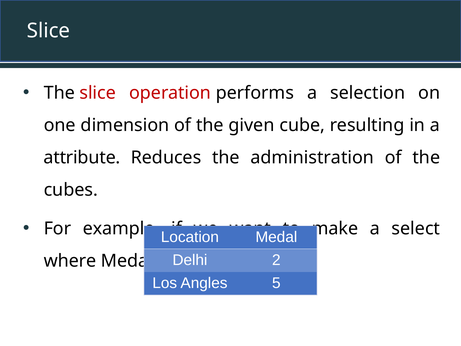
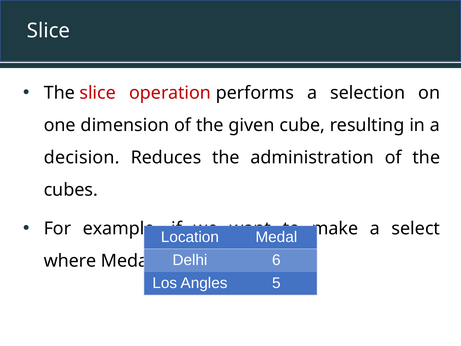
attribute: attribute -> decision
2: 2 -> 6
